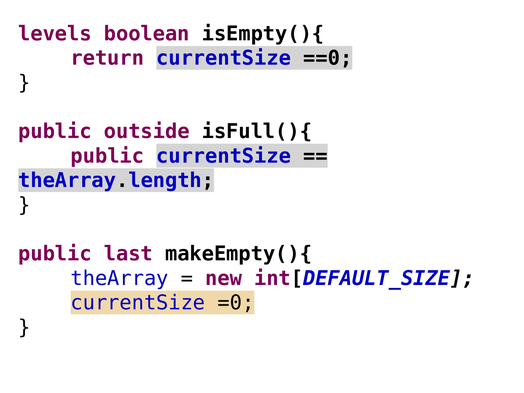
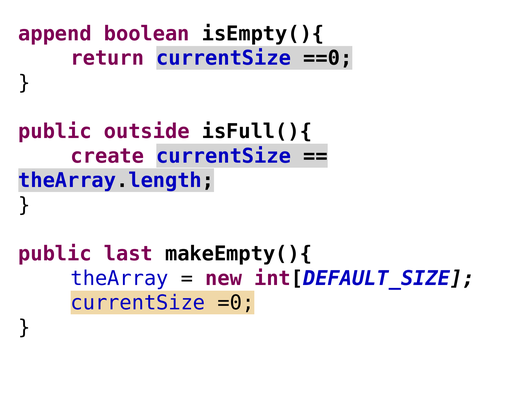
levels: levels -> append
public at (107, 156): public -> create
